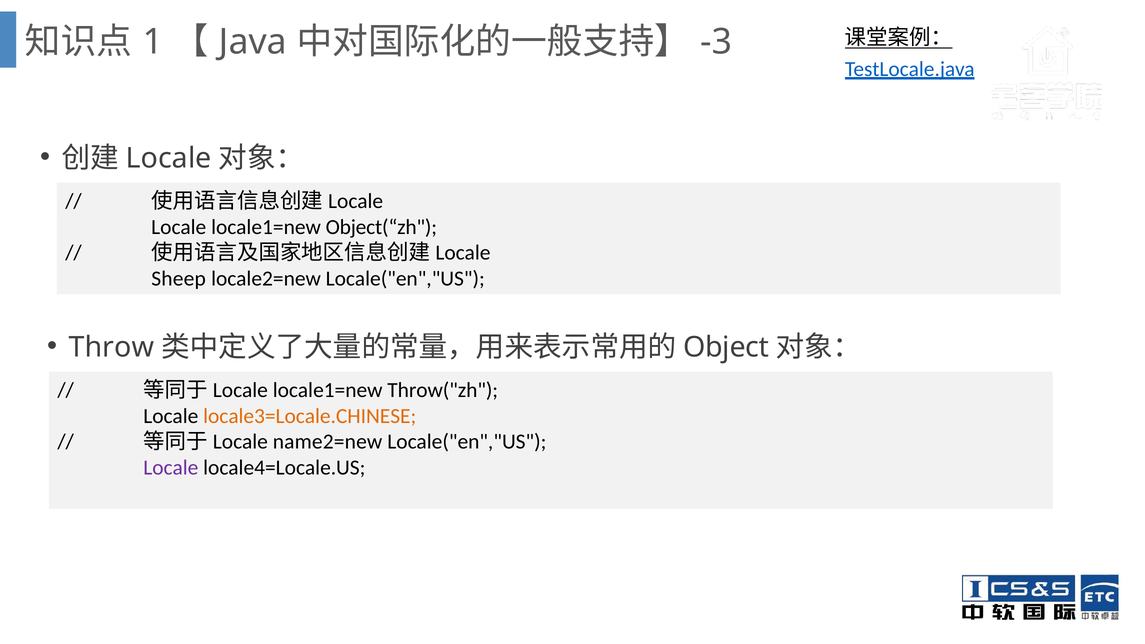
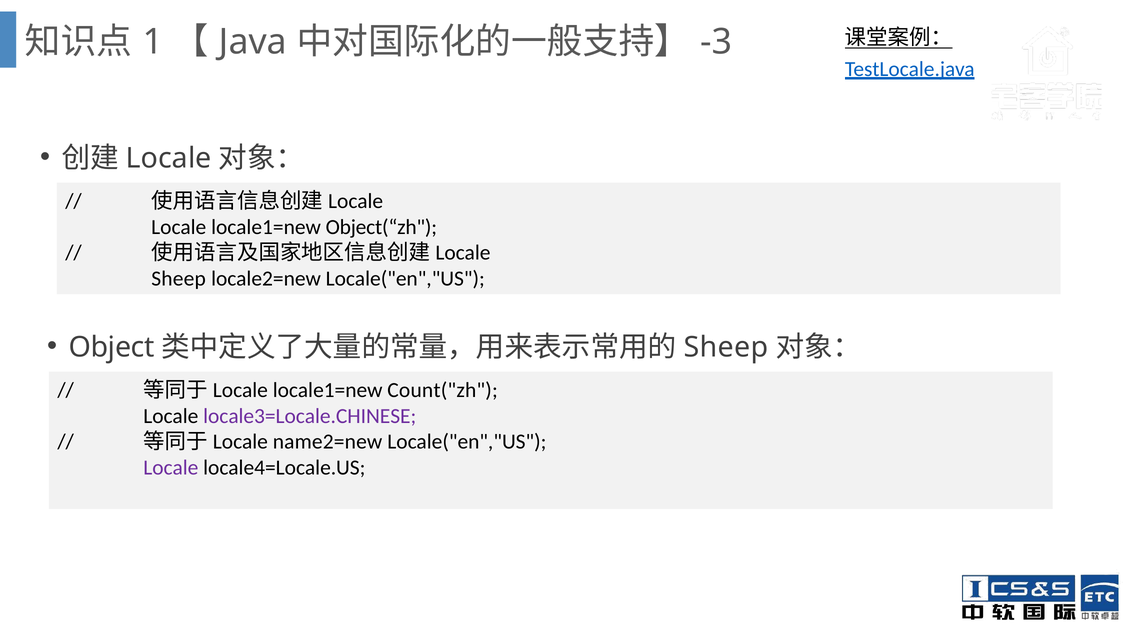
Throw: Throw -> Object
Object at (726, 347): Object -> Sheep
Throw("zh: Throw("zh -> Count("zh
locale3=Locale.CHINESE colour: orange -> purple
